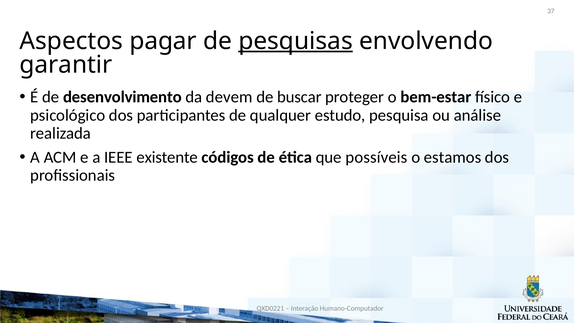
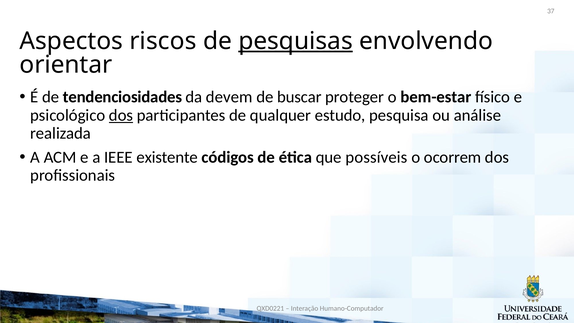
pagar: pagar -> riscos
garantir: garantir -> orientar
desenvolvimento: desenvolvimento -> tendenciosidades
dos at (121, 115) underline: none -> present
estamos: estamos -> ocorrem
